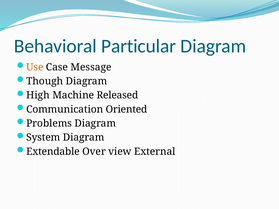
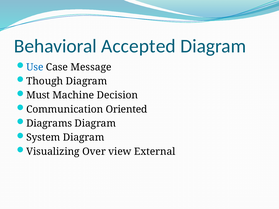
Particular: Particular -> Accepted
Use colour: orange -> blue
High: High -> Must
Released: Released -> Decision
Problems: Problems -> Diagrams
Extendable: Extendable -> Visualizing
